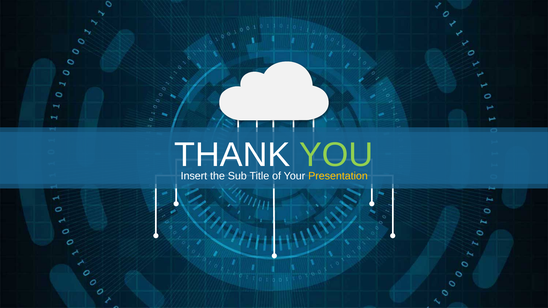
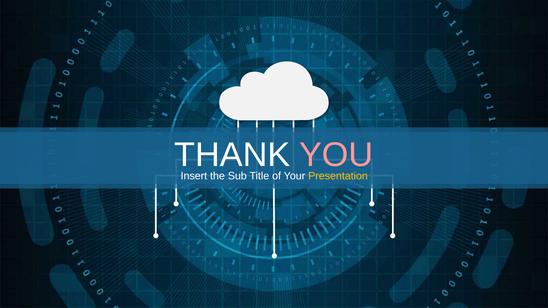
YOU colour: light green -> pink
